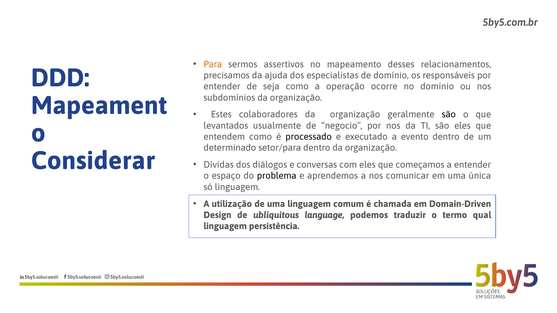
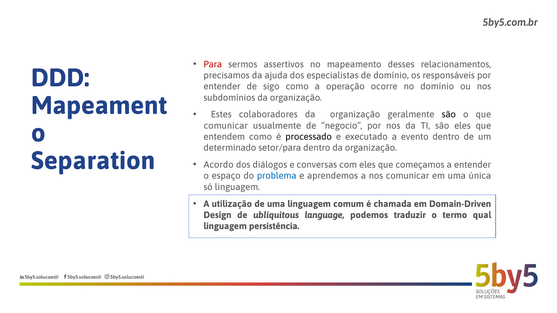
Para colour: orange -> red
seja: seja -> sigo
levantados at (226, 126): levantados -> comunicar
Considerar: Considerar -> Separation
Dívidas: Dívidas -> Acordo
problema colour: black -> blue
